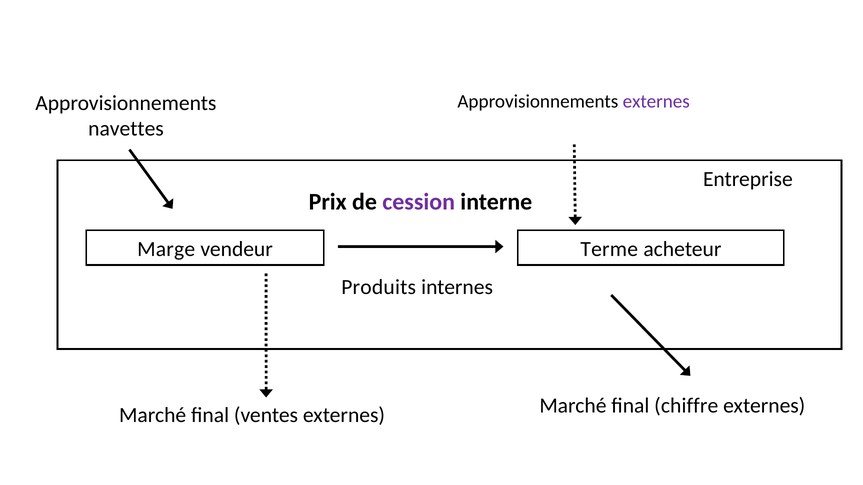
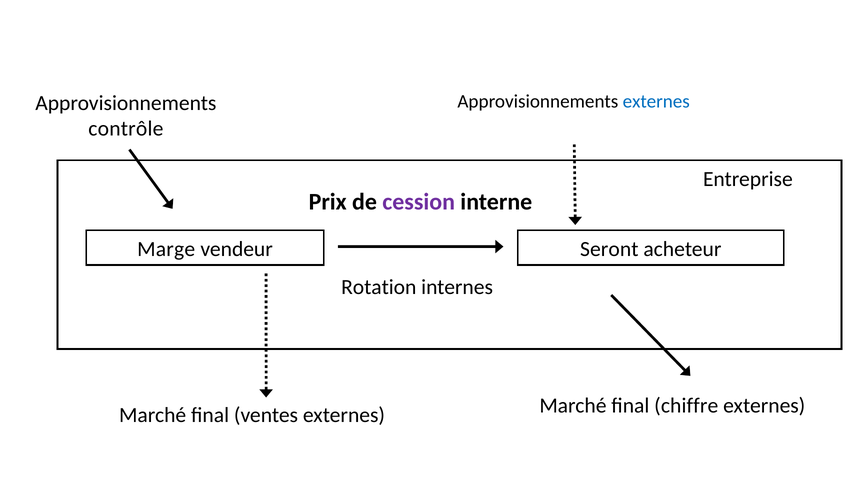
externes at (656, 101) colour: purple -> blue
navettes: navettes -> contrôle
Terme: Terme -> Seront
Produits: Produits -> Rotation
